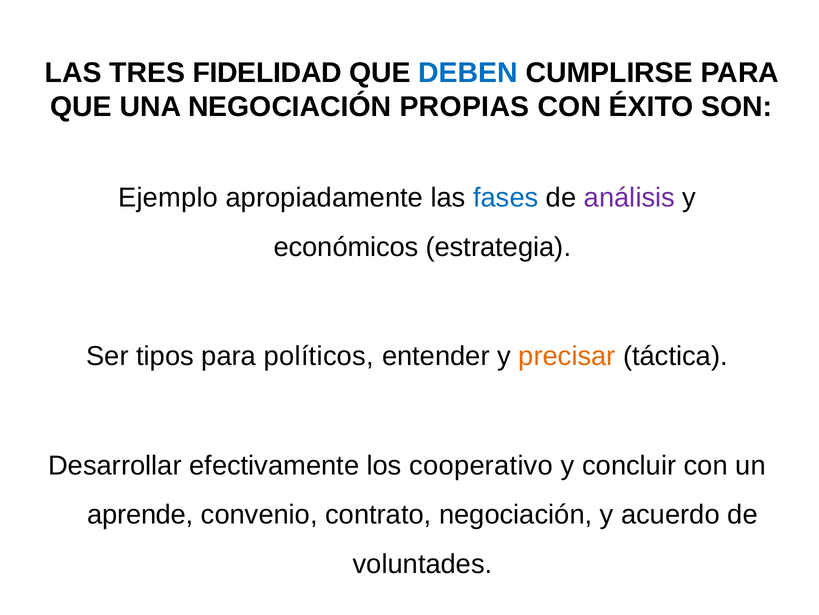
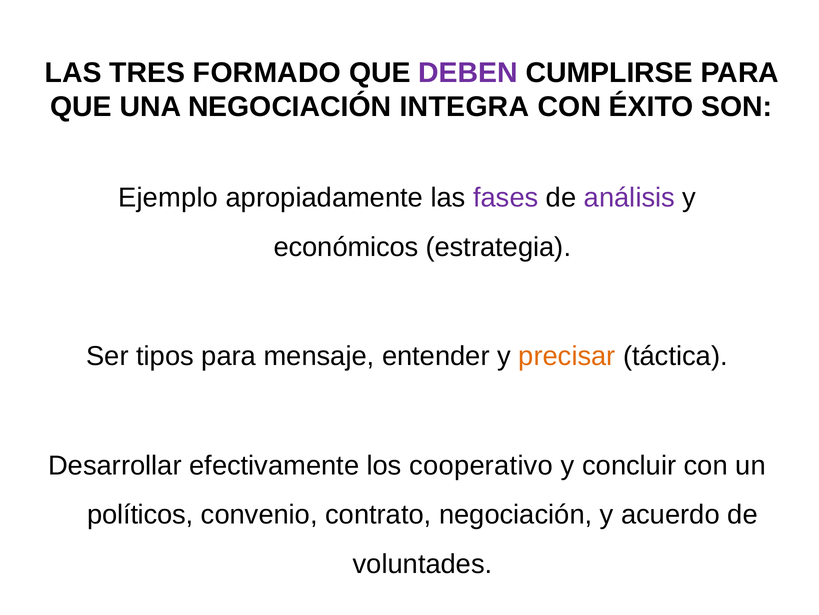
FIDELIDAD: FIDELIDAD -> FORMADO
DEBEN colour: blue -> purple
PROPIAS: PROPIAS -> INTEGRA
fases colour: blue -> purple
políticos: políticos -> mensaje
aprende: aprende -> políticos
